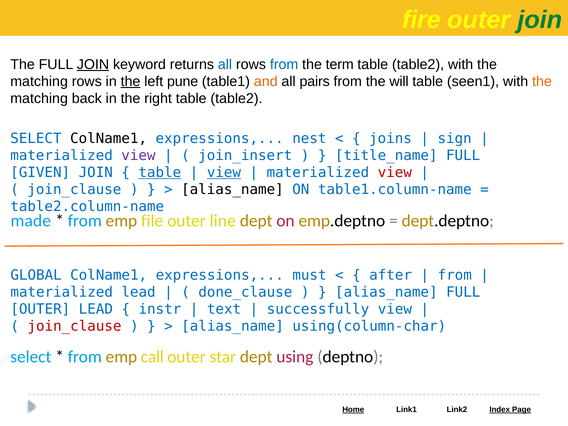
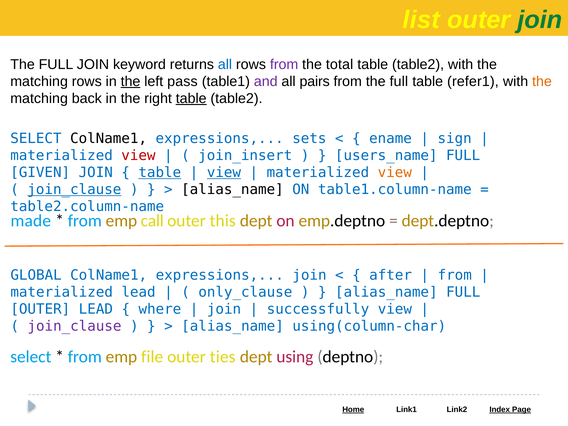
fire: fire -> list
JOIN at (93, 64) underline: present -> none
from at (284, 64) colour: blue -> purple
term: term -> total
pune: pune -> pass
and colour: orange -> purple
from the will: will -> full
seen1: seen1 -> refer1
table at (191, 98) underline: none -> present
nest: nest -> sets
joins: joins -> ename
view at (138, 155) colour: purple -> red
title_name: title_name -> users_name
view at (395, 173) colour: red -> orange
join_clause at (74, 190) underline: none -> present
file: file -> call
line: line -> this
expressions must: must -> join
done_clause: done_clause -> only_clause
instr: instr -> where
text at (224, 309): text -> join
join_clause at (74, 326) colour: red -> purple
call: call -> file
star: star -> ties
